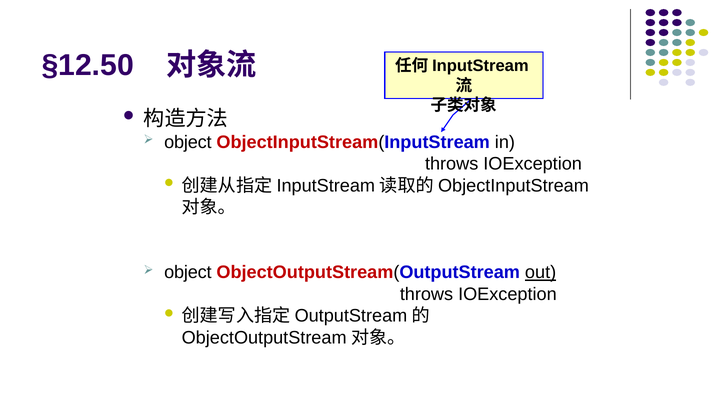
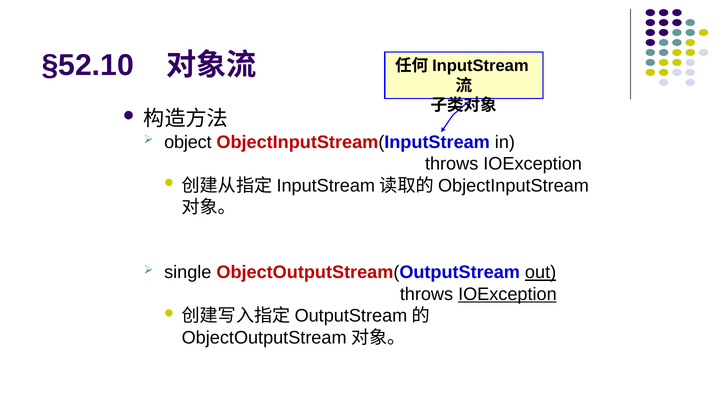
§12.50: §12.50 -> §52.10
object at (188, 273): object -> single
IOException at (507, 294) underline: none -> present
